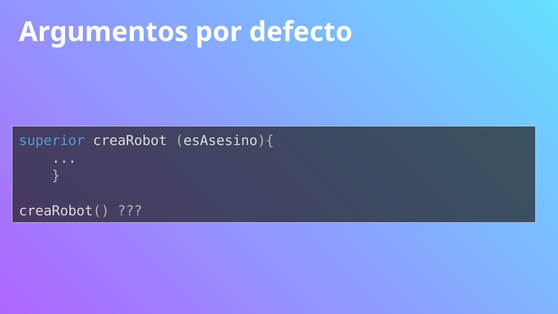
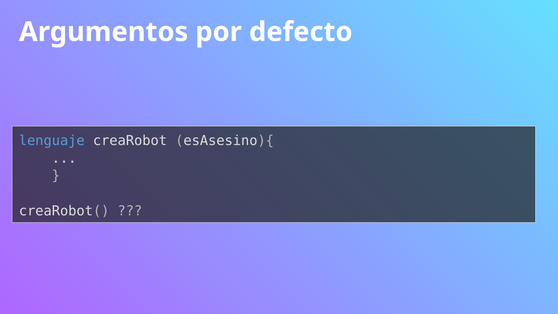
superior: superior -> lenguaje
